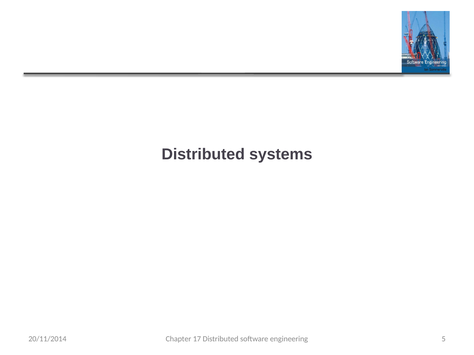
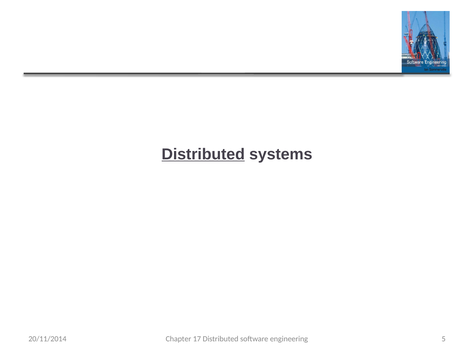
Distributed at (203, 154) underline: none -> present
